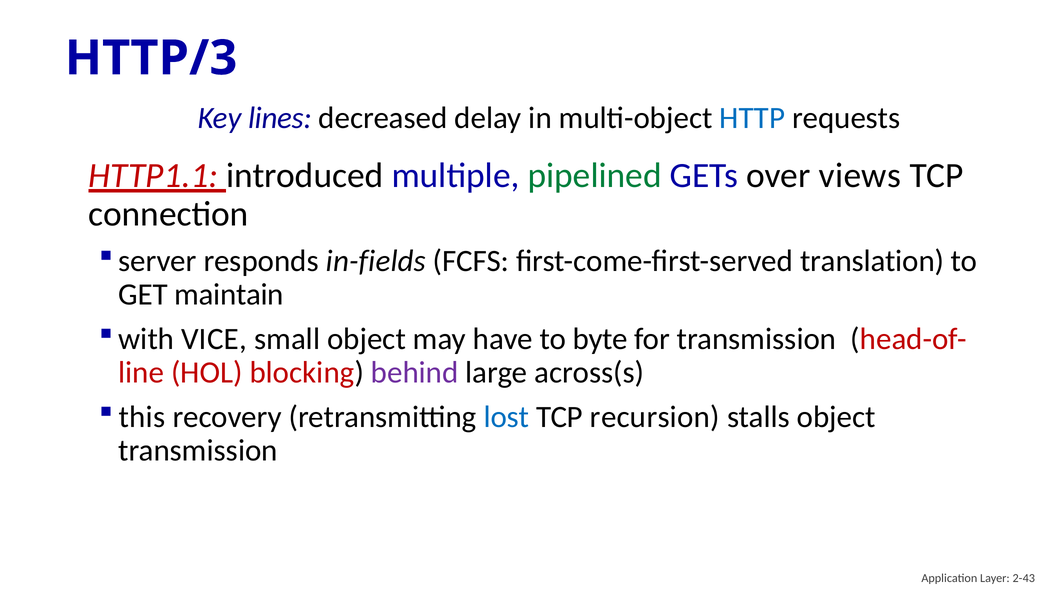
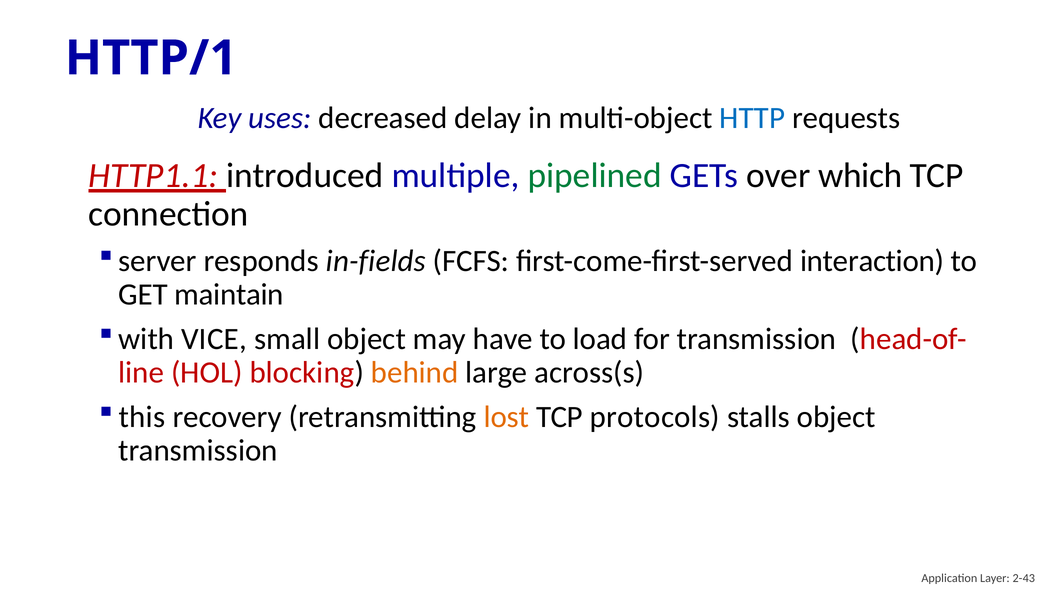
HTTP/3: HTTP/3 -> HTTP/1
lines: lines -> uses
views: views -> which
translation: translation -> interaction
byte: byte -> load
behind colour: purple -> orange
lost colour: blue -> orange
recursion: recursion -> protocols
